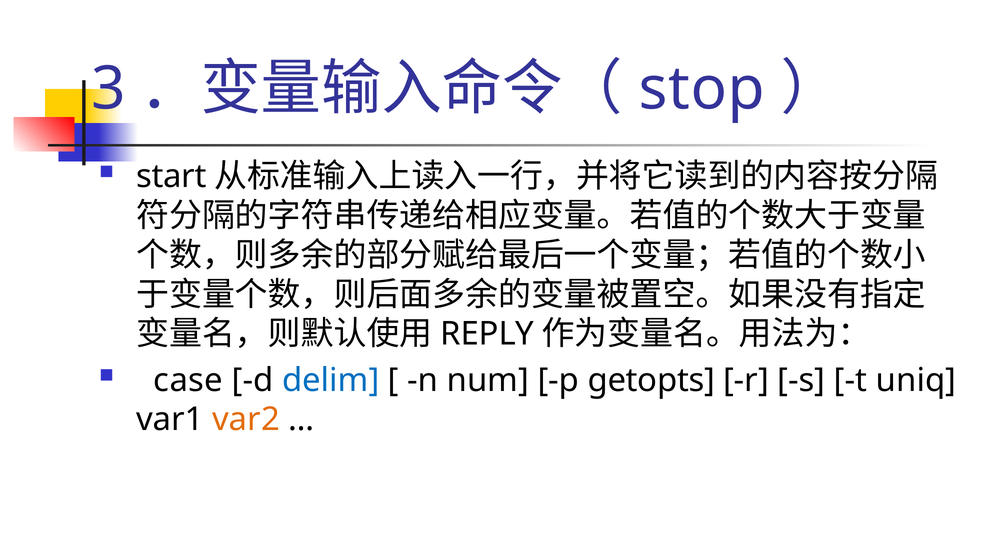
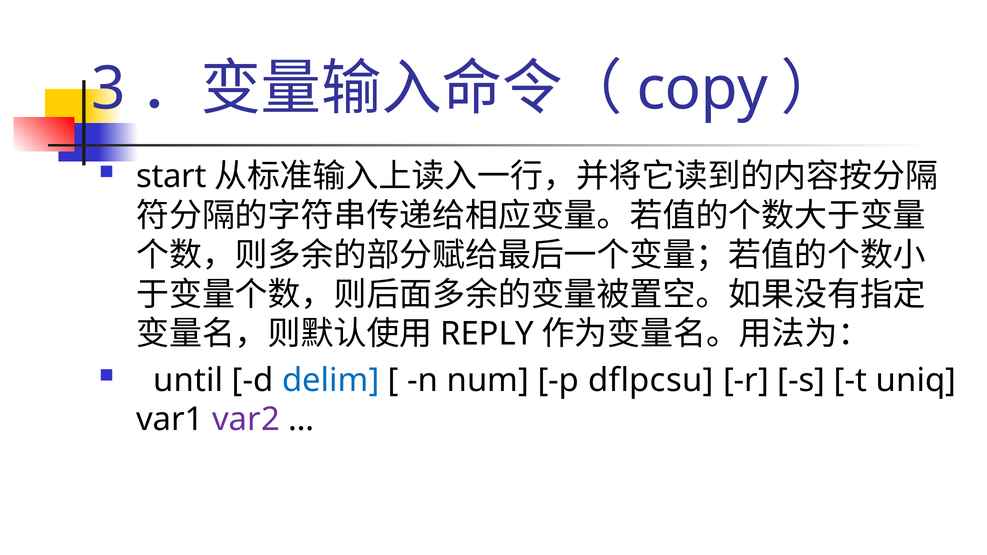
stop: stop -> copy
case: case -> until
getopts: getopts -> dflpcsu
var2 colour: orange -> purple
